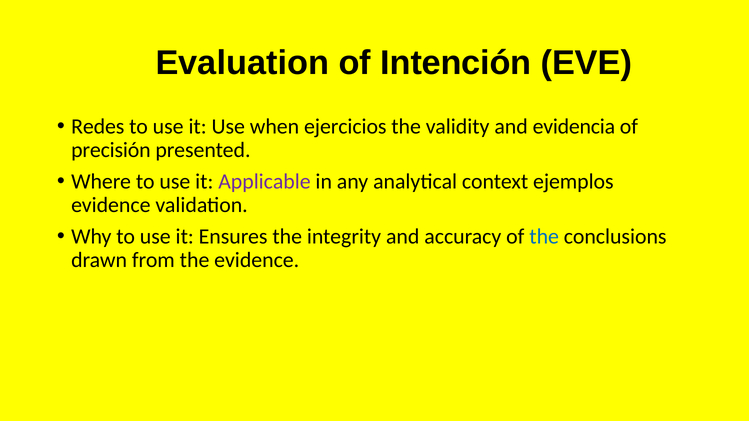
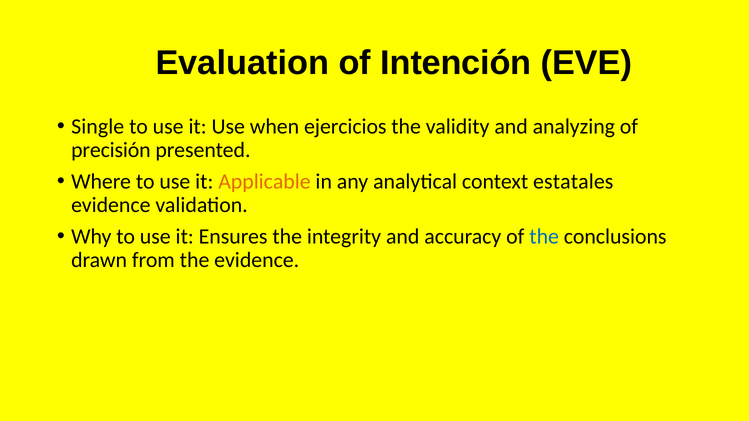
Redes: Redes -> Single
evidencia: evidencia -> analyzing
Applicable colour: purple -> orange
ejemplos: ejemplos -> estatales
